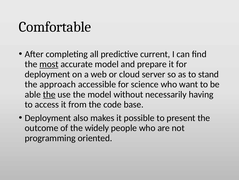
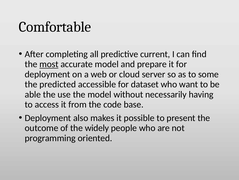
stand: stand -> some
approach: approach -> predicted
science: science -> dataset
the at (49, 94) underline: present -> none
